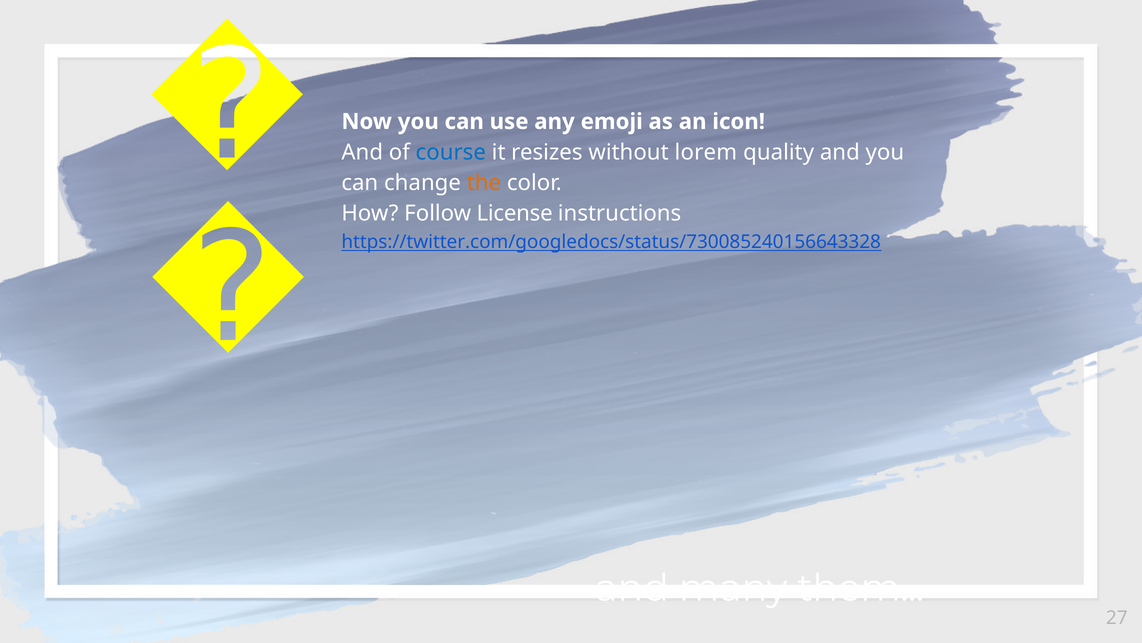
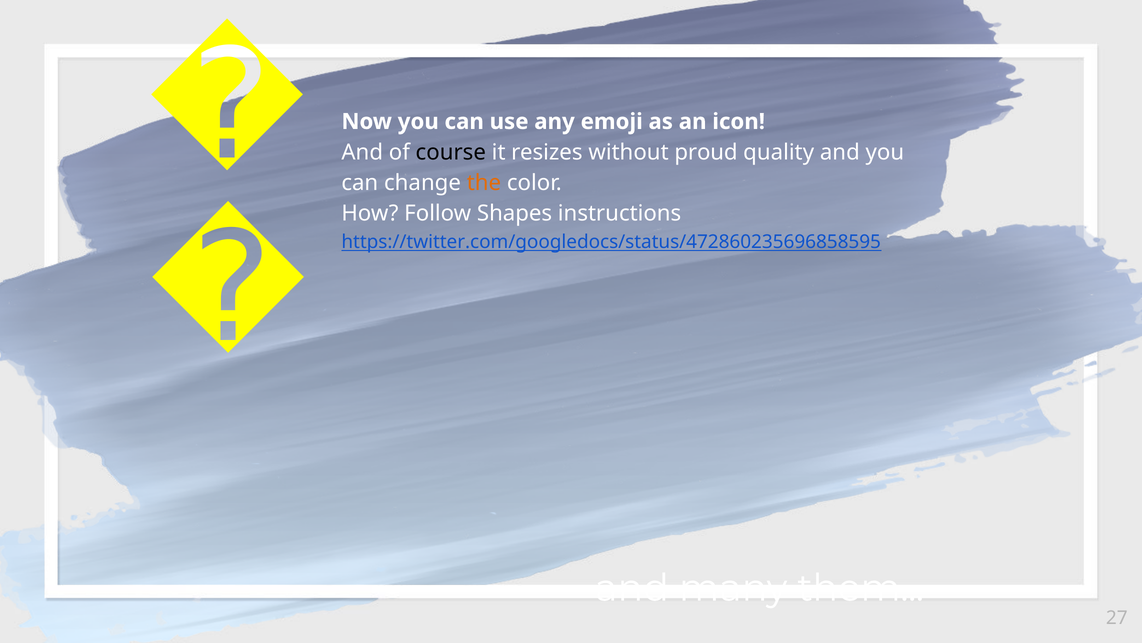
course colour: blue -> black
lorem: lorem -> proud
License: License -> Shapes
https://twitter.com/googledocs/status/730085240156643328: https://twitter.com/googledocs/status/730085240156643328 -> https://twitter.com/googledocs/status/472860235696858595
